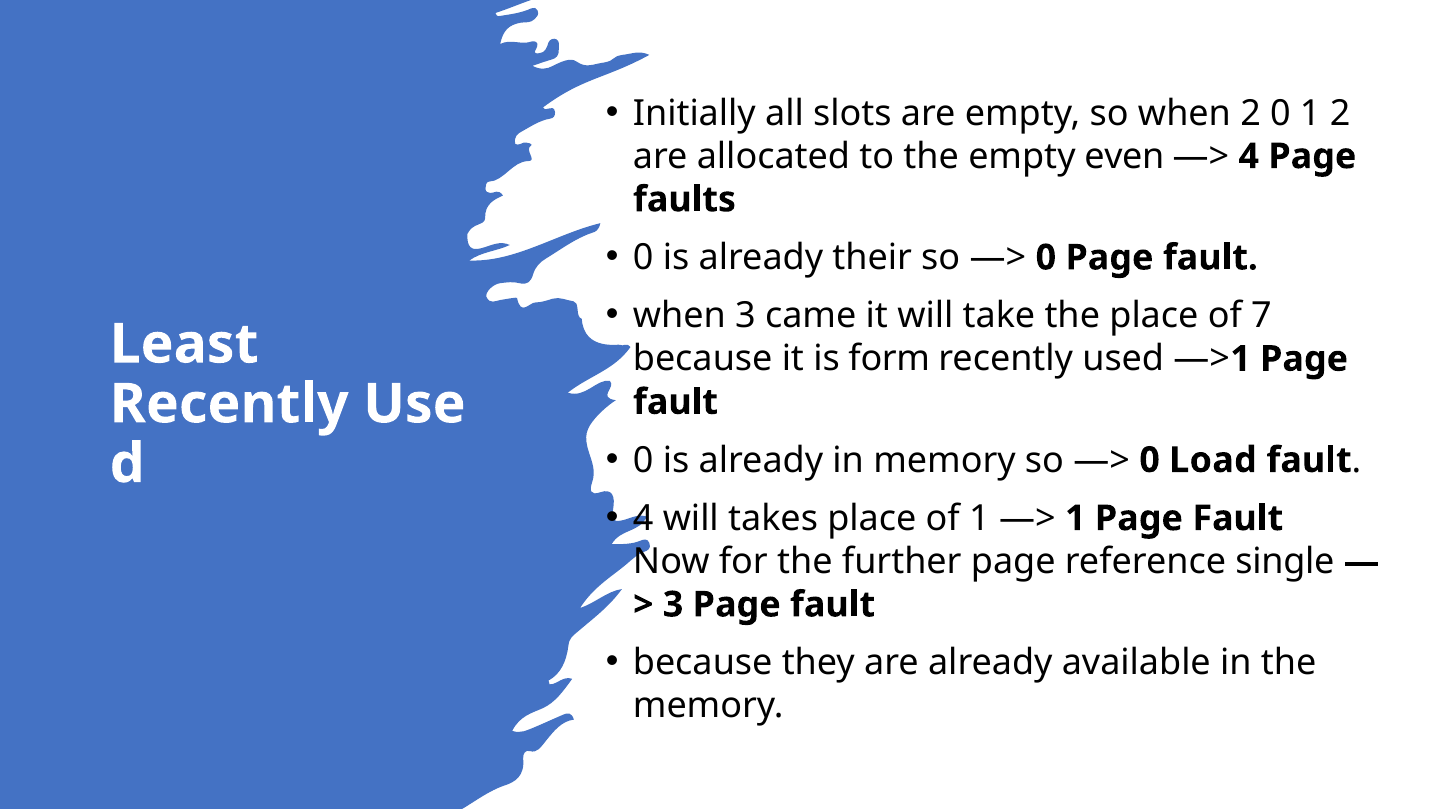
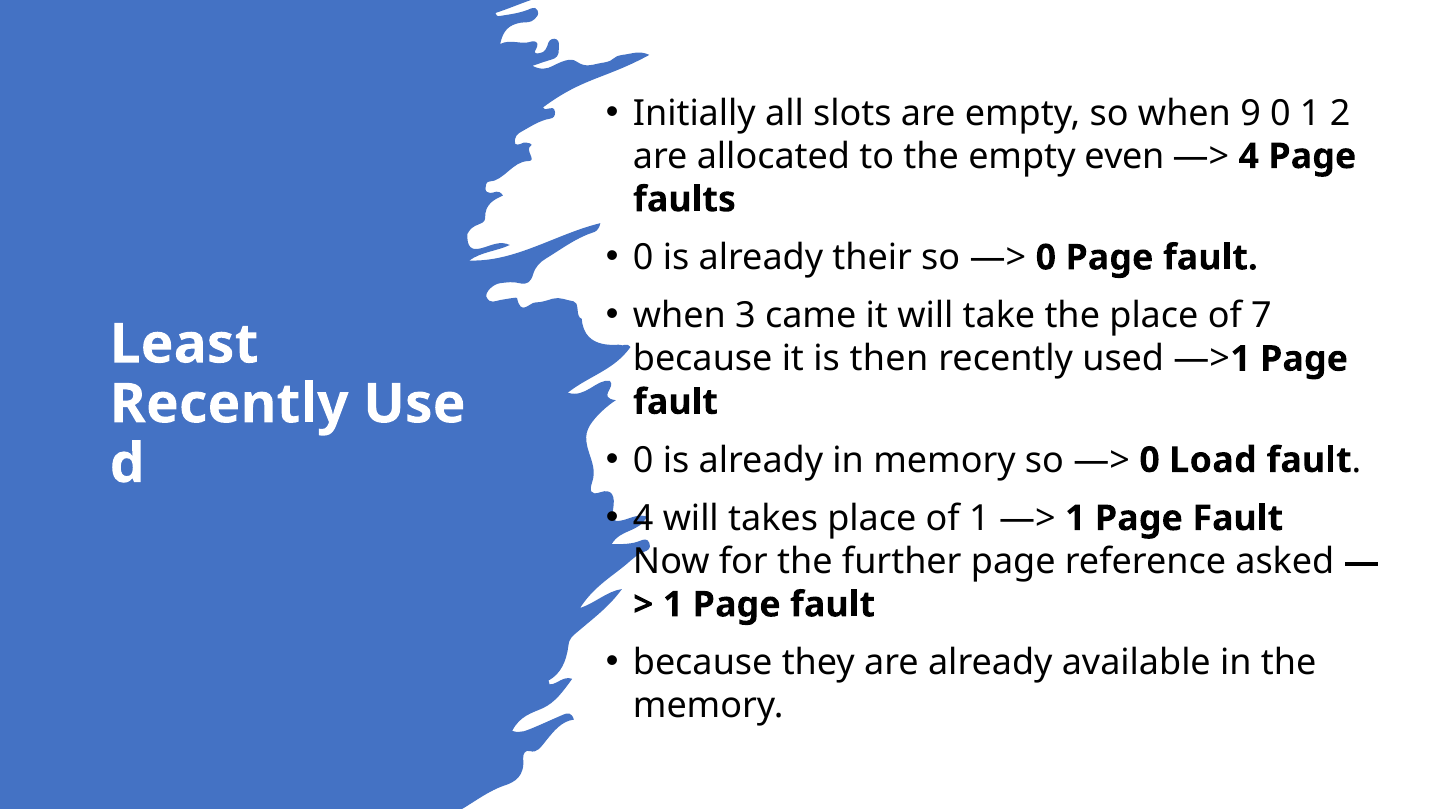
when 2: 2 -> 9
form: form -> then
single: single -> asked
3 at (673, 605): 3 -> 1
